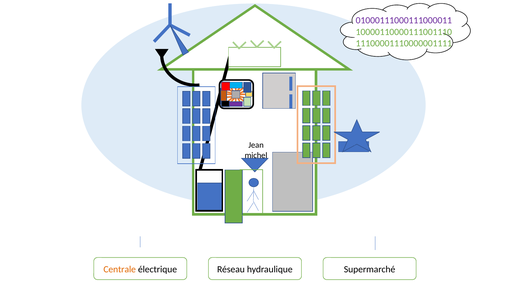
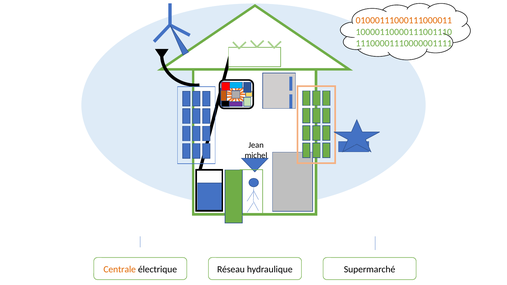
01000111000111000011 colour: purple -> orange
